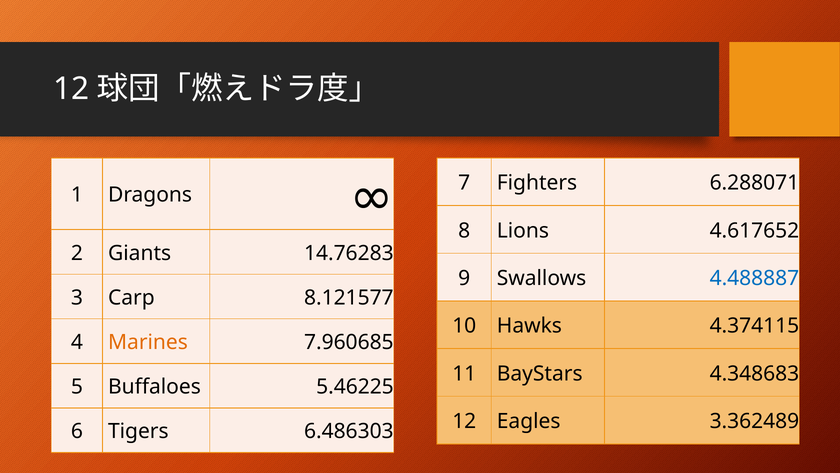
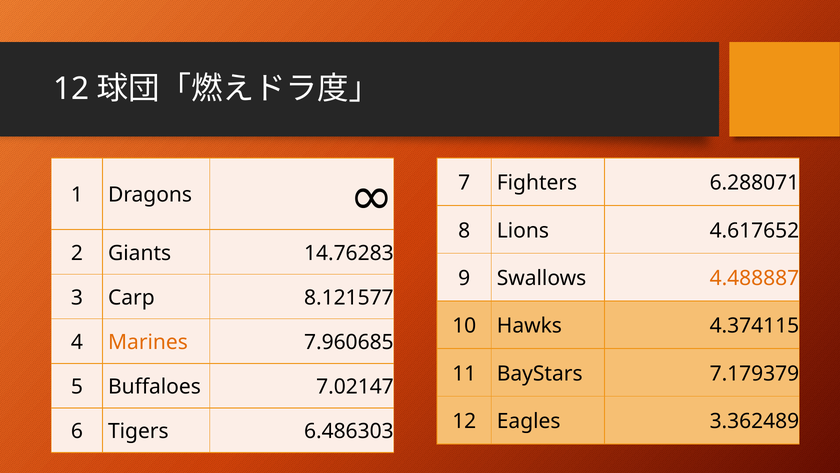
4.488887 colour: blue -> orange
4.348683: 4.348683 -> 7.179379
5.46225: 5.46225 -> 7.02147
